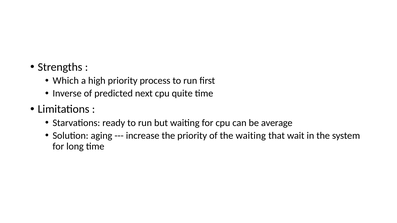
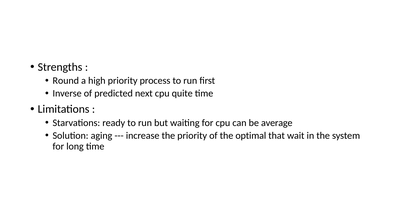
Which: Which -> Round
the waiting: waiting -> optimal
